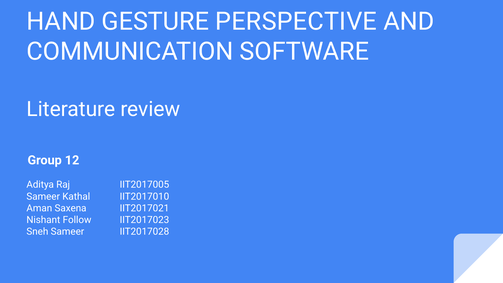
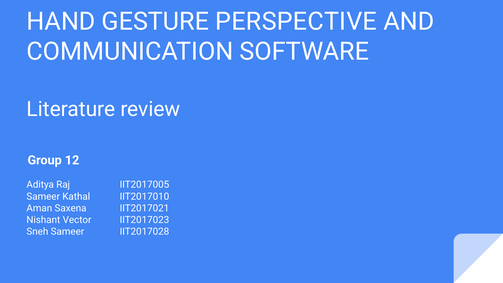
Follow: Follow -> Vector
